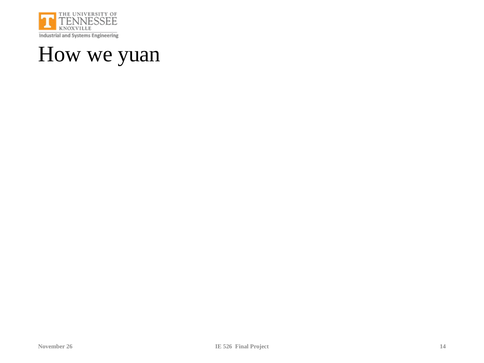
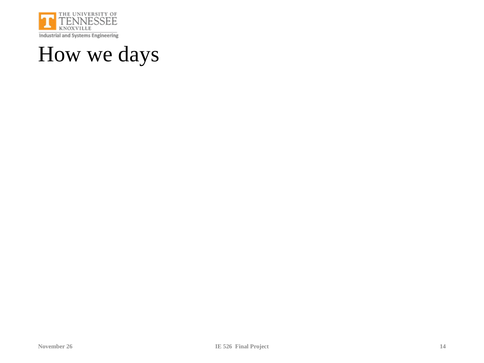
yuan: yuan -> days
